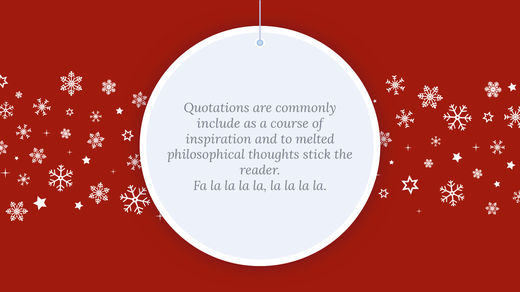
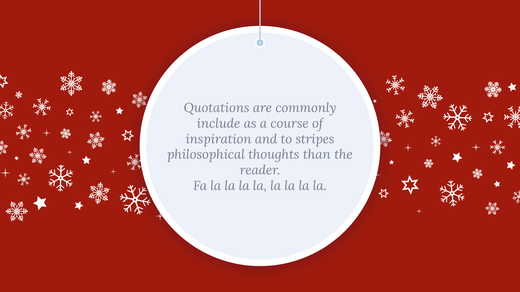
melted: melted -> stripes
stick: stick -> than
